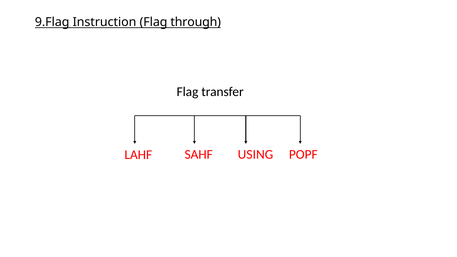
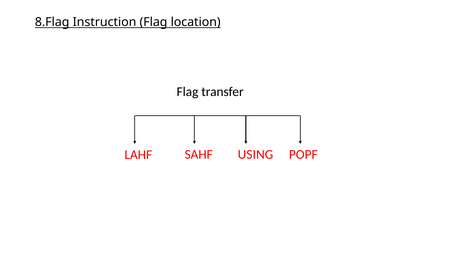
9.Flag: 9.Flag -> 8.Flag
through: through -> location
